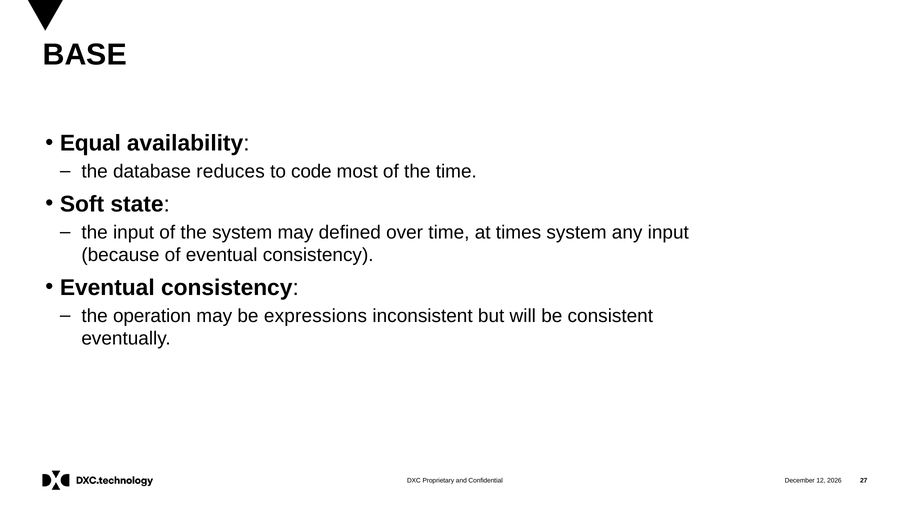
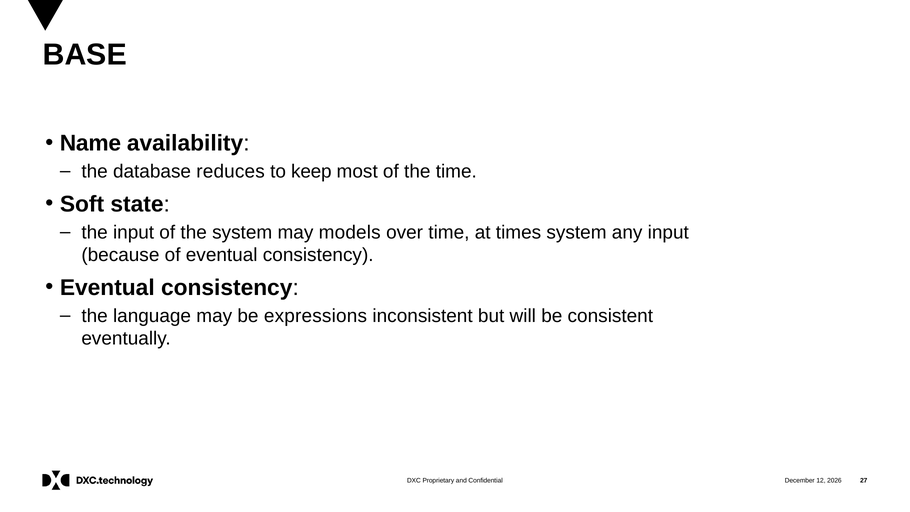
Equal: Equal -> Name
code: code -> keep
defined: defined -> models
operation: operation -> language
